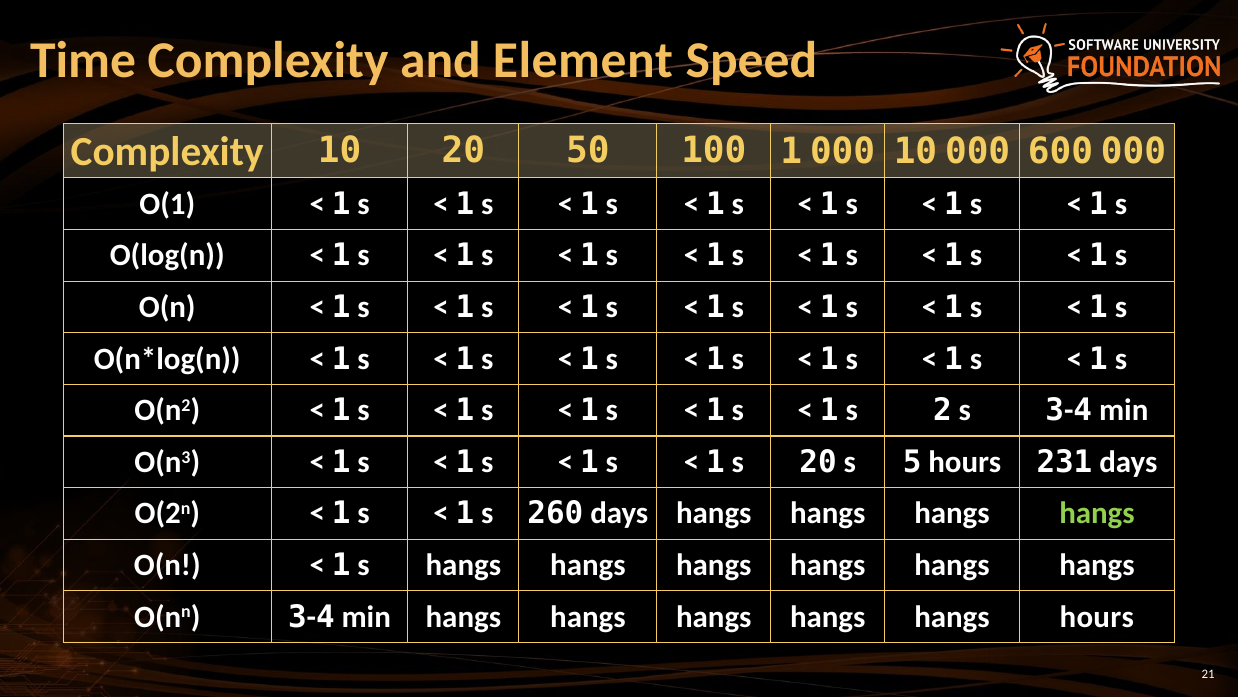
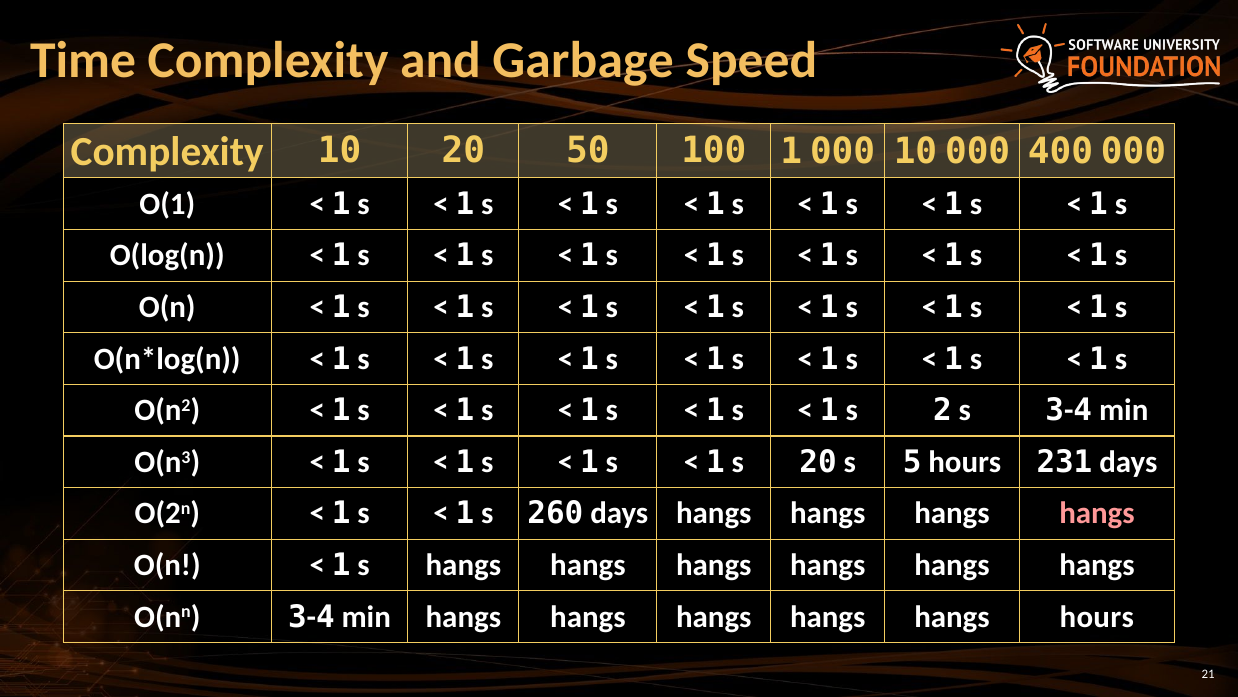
Element: Element -> Garbage
600: 600 -> 400
hangs at (1097, 513) colour: light green -> pink
